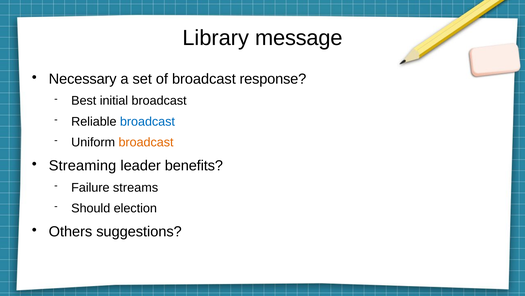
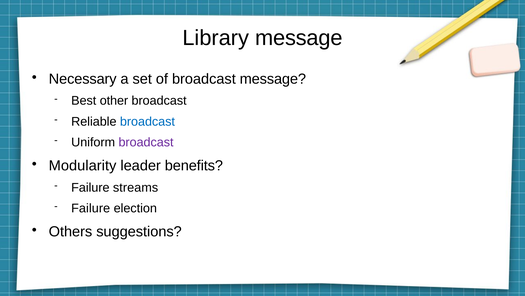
broadcast response: response -> message
initial: initial -> other
broadcast at (146, 142) colour: orange -> purple
Streaming: Streaming -> Modularity
Should at (91, 208): Should -> Failure
